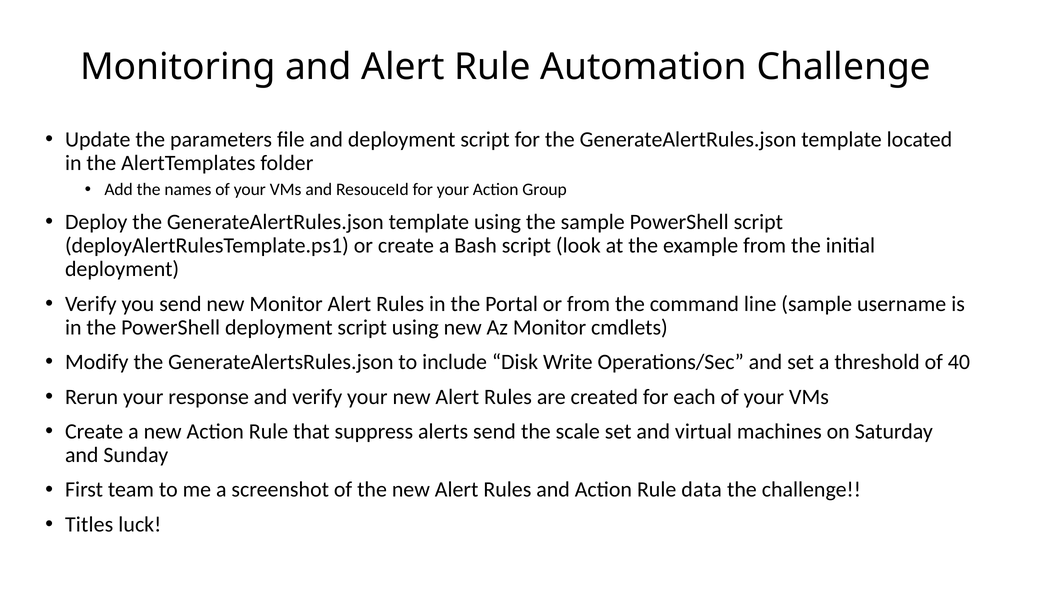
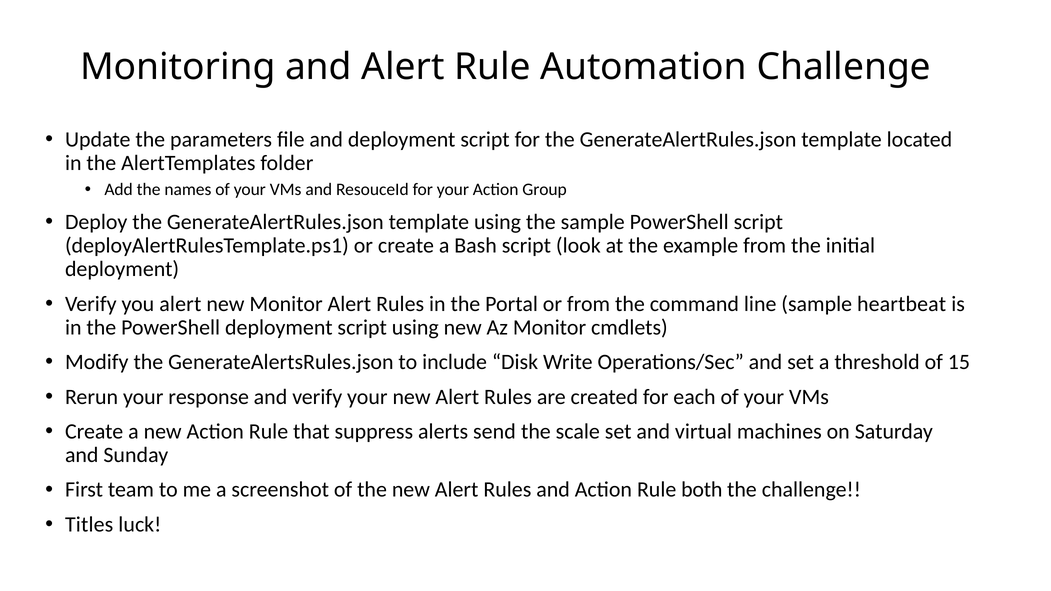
you send: send -> alert
username: username -> heartbeat
40: 40 -> 15
data: data -> both
